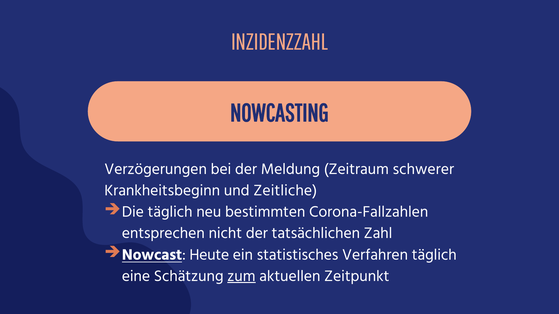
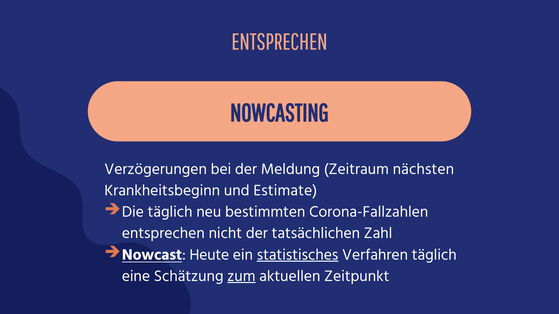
INZIDENZZAHL at (280, 42): INZIDENZZAHL -> ENTSPRECHEN
schwerer: schwerer -> nächsten
Zeitliche: Zeitliche -> Estimate
statistisches underline: none -> present
